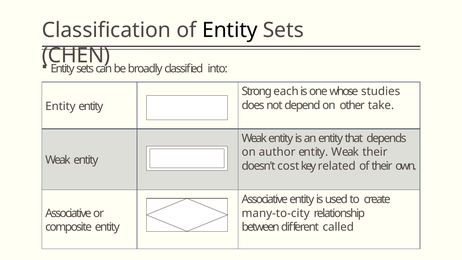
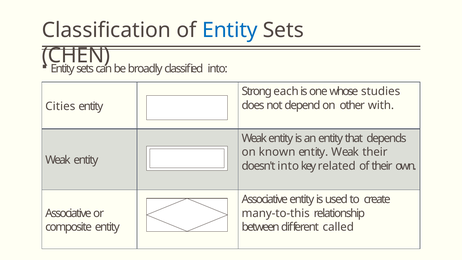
Entity at (230, 30) colour: black -> blue
take: take -> with
Entity at (60, 106): Entity -> Cities
author: author -> known
doesn't cost: cost -> into
many-to-city: many-to-city -> many-to-this
